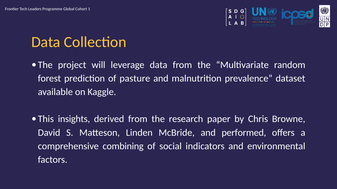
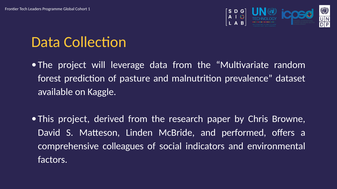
This insights: insights -> project
combining: combining -> colleagues
